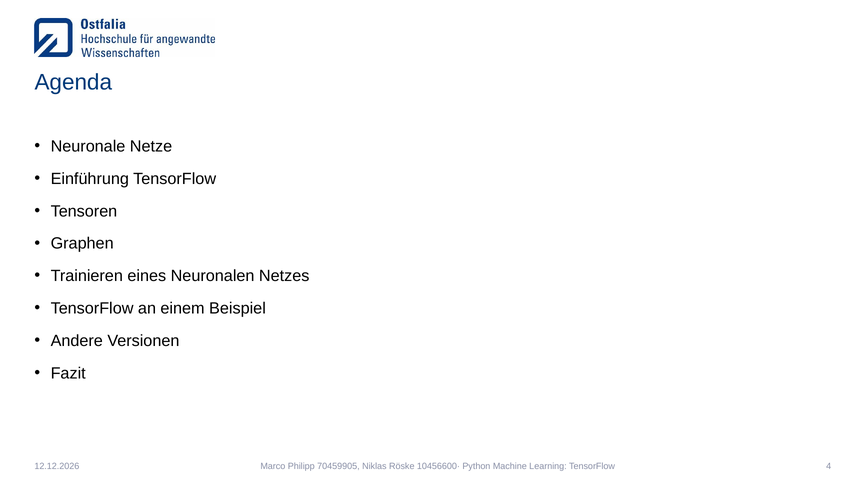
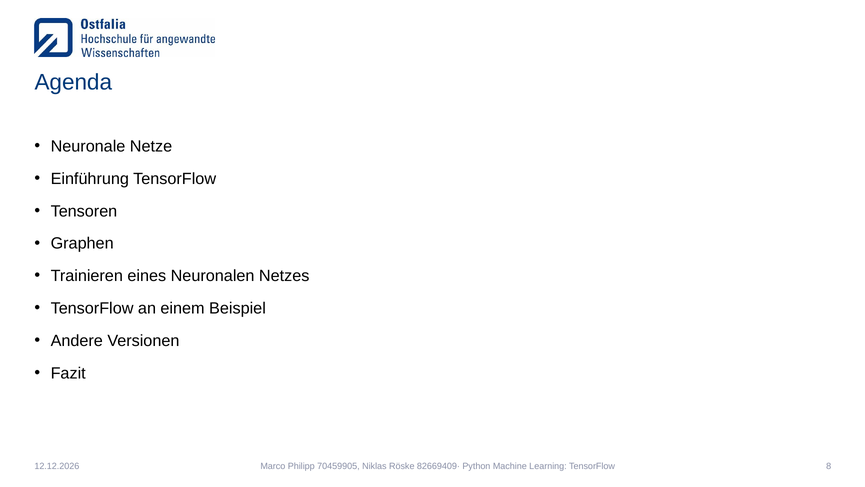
10456600·: 10456600· -> 82669409·
4: 4 -> 8
